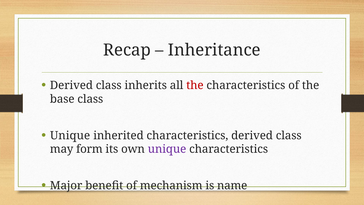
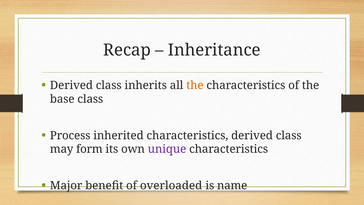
the at (195, 85) colour: red -> orange
Unique at (70, 135): Unique -> Process
mechanism: mechanism -> overloaded
